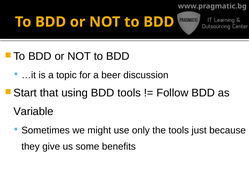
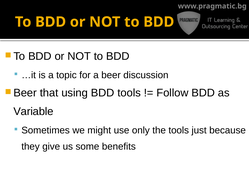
Start at (25, 93): Start -> Beer
